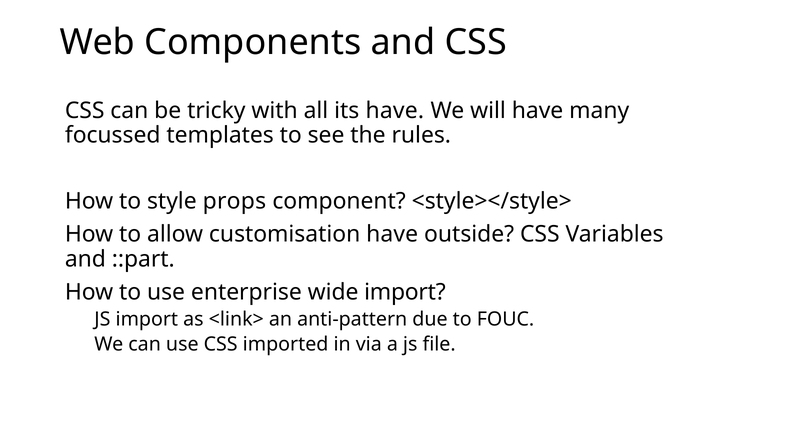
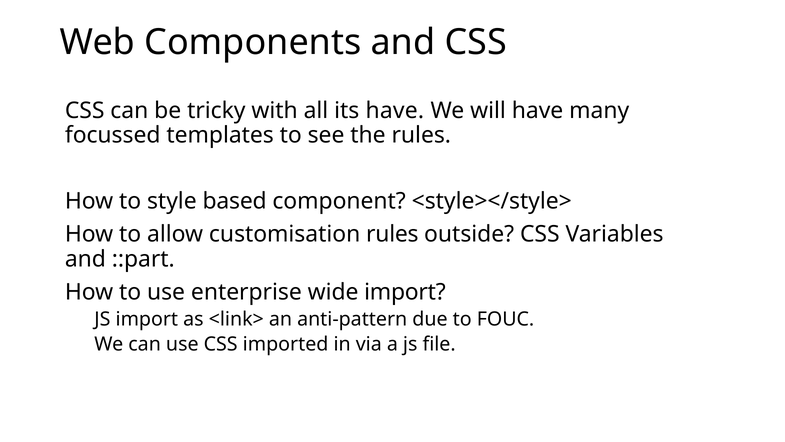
props: props -> based
customisation have: have -> rules
